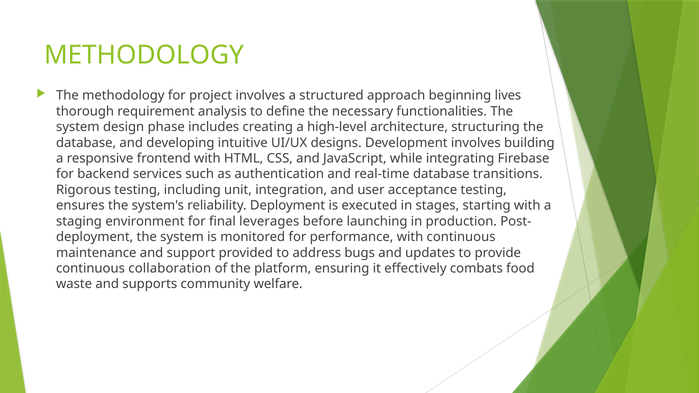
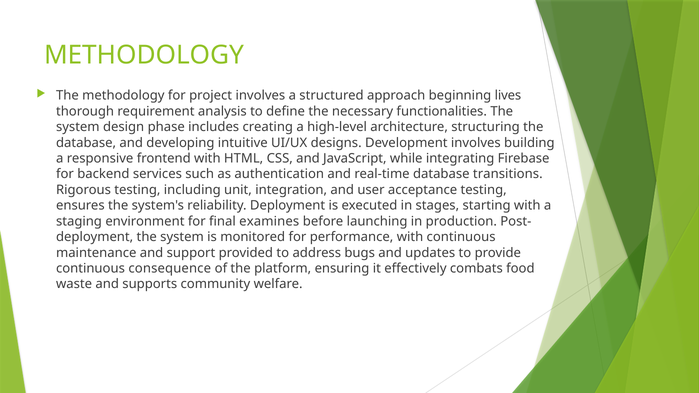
leverages: leverages -> examines
collaboration: collaboration -> consequence
